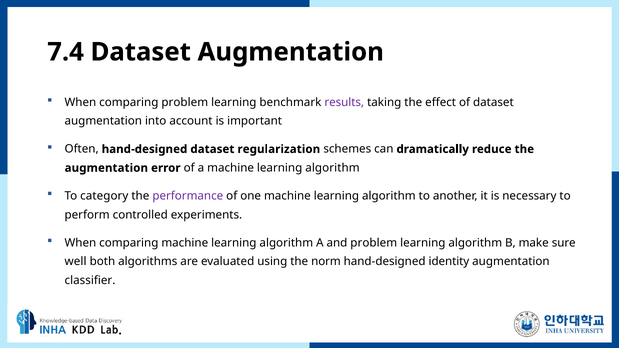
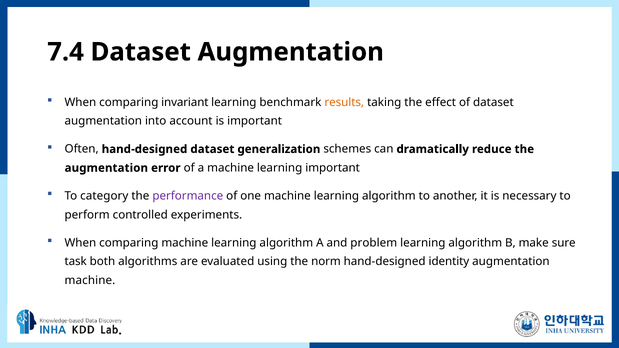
comparing problem: problem -> invariant
results colour: purple -> orange
regularization: regularization -> generalization
a machine learning algorithm: algorithm -> important
well: well -> task
classiﬁer at (90, 280): classiﬁer -> machine
